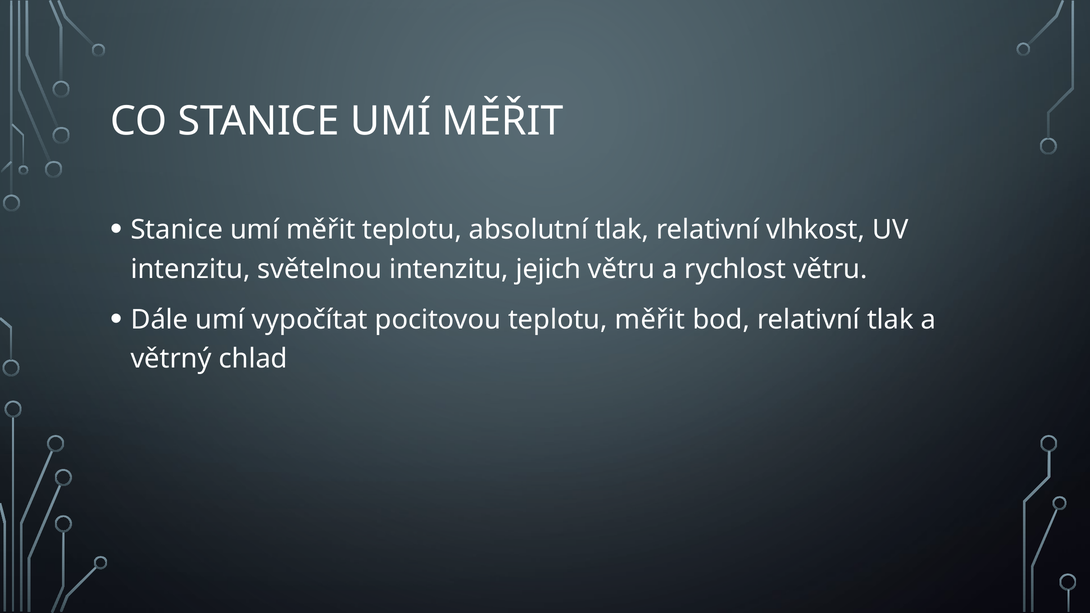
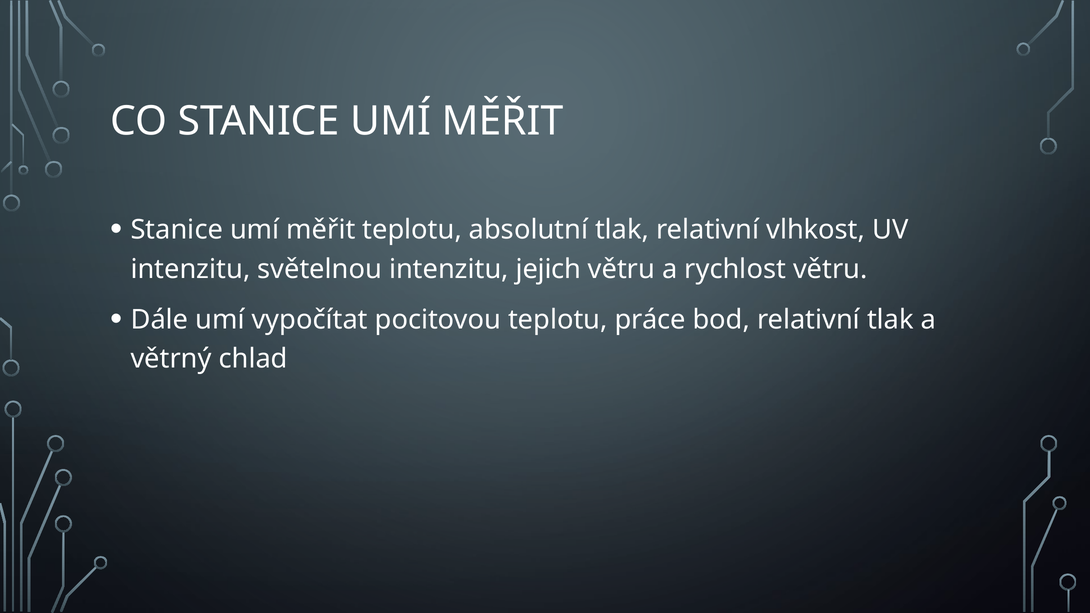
teplotu měřit: měřit -> práce
